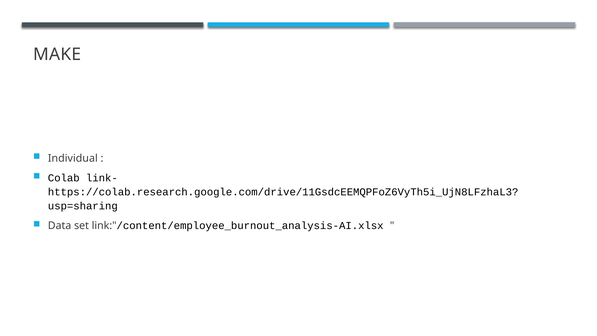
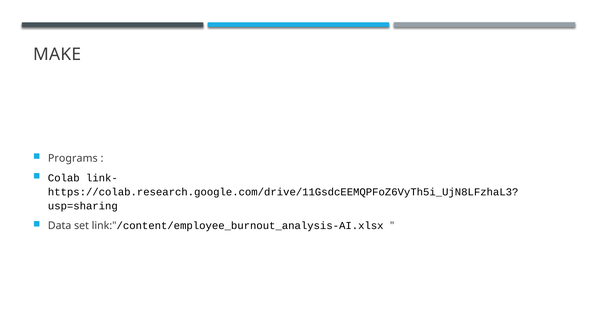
Individual: Individual -> Programs
